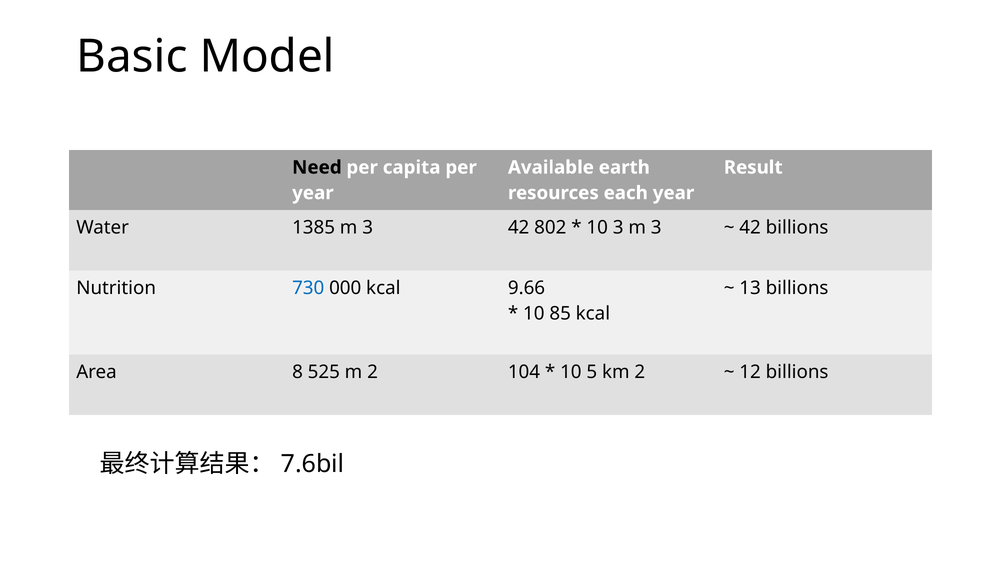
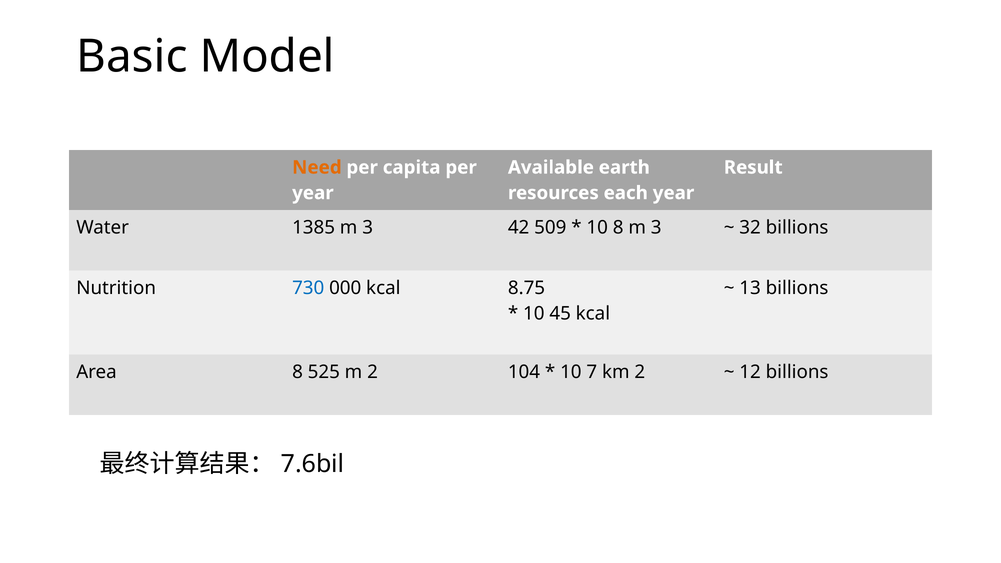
Need colour: black -> orange
802: 802 -> 509
10 3: 3 -> 8
42 at (750, 228): 42 -> 32
9.66: 9.66 -> 8.75
85: 85 -> 45
5: 5 -> 7
